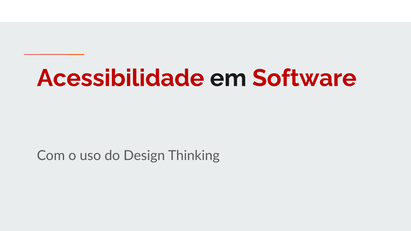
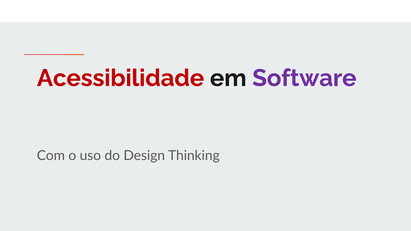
Software colour: red -> purple
